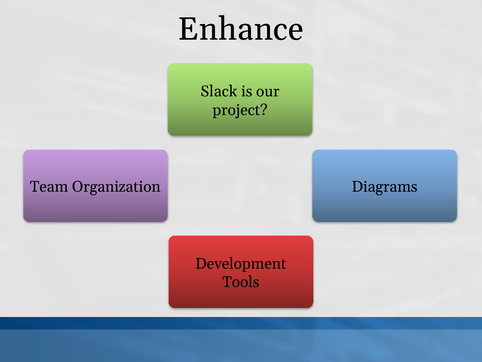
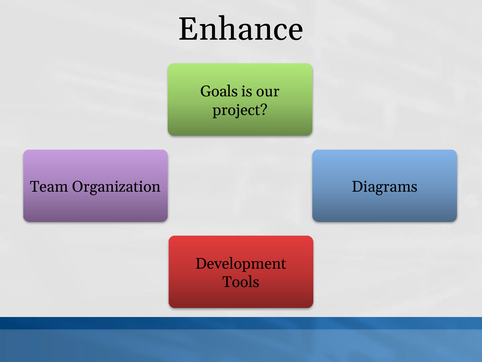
Slack: Slack -> Goals
